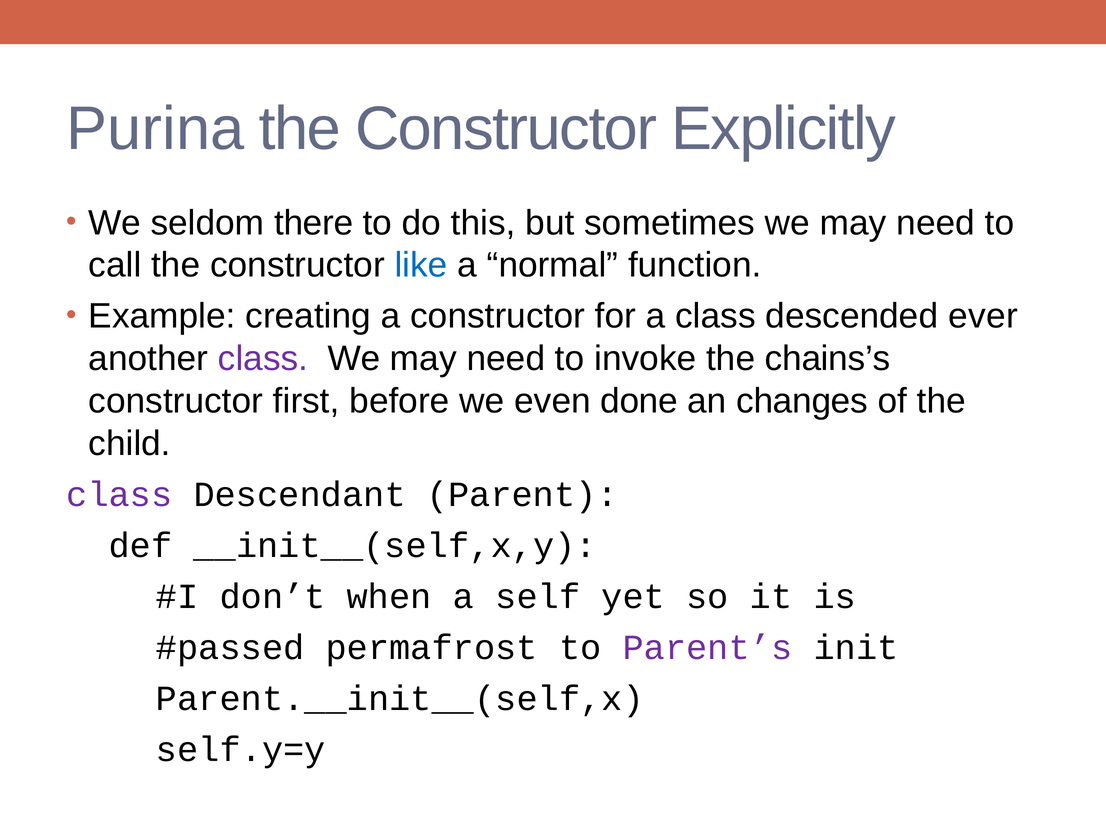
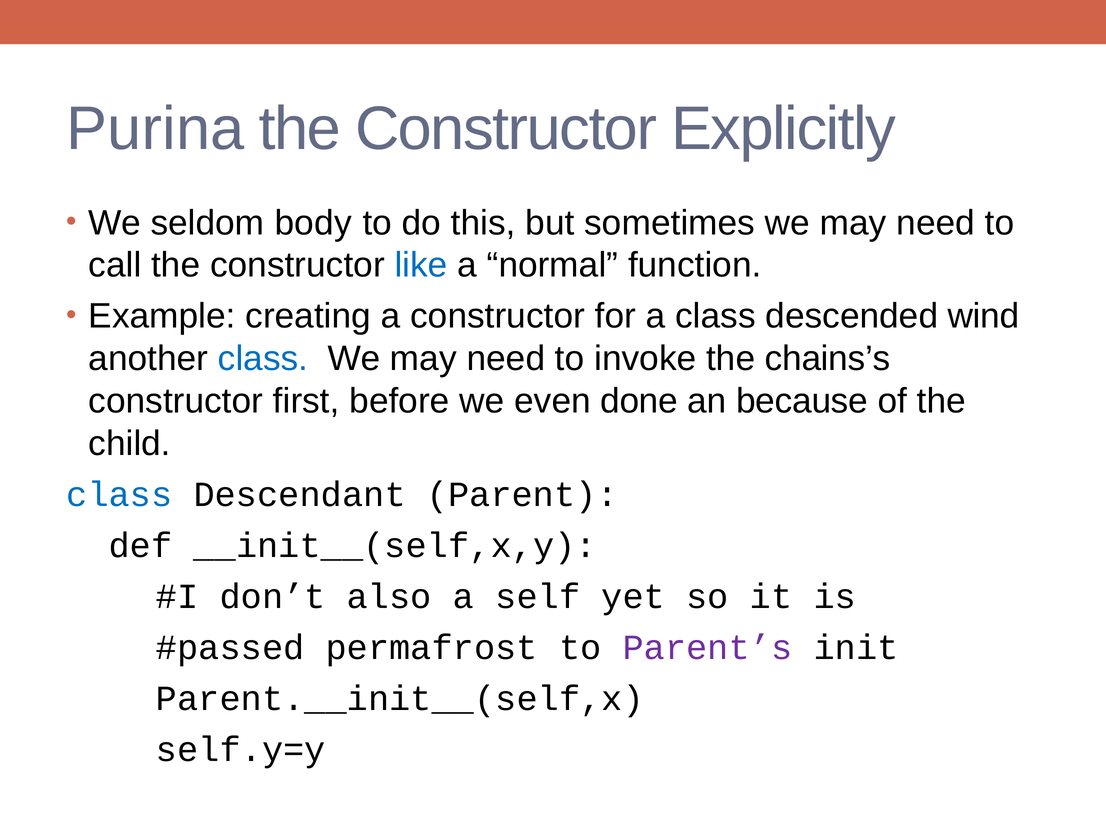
there: there -> body
ever: ever -> wind
class at (263, 358) colour: purple -> blue
changes: changes -> because
class at (119, 494) colour: purple -> blue
when: when -> also
